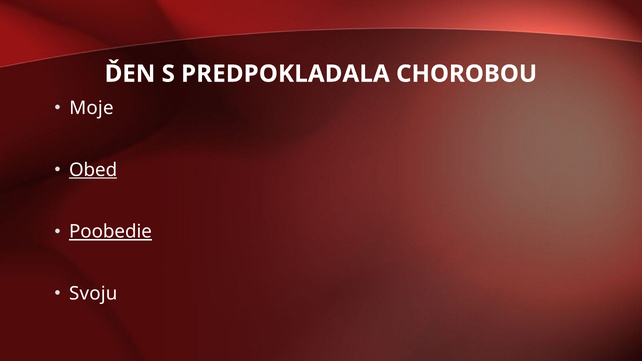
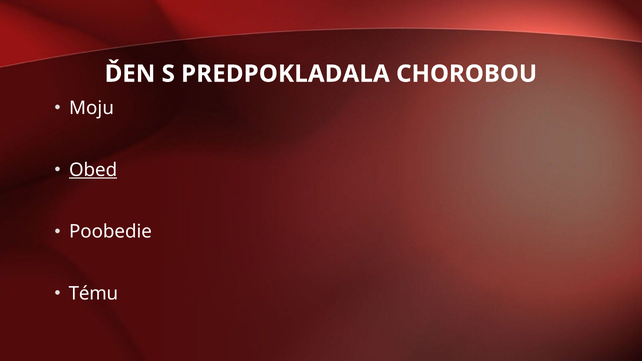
Moje: Moje -> Moju
Poobedie underline: present -> none
Svoju: Svoju -> Tému
